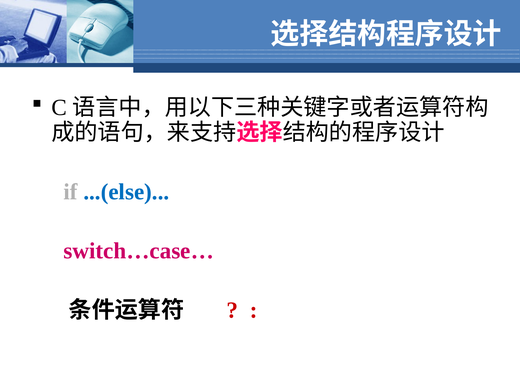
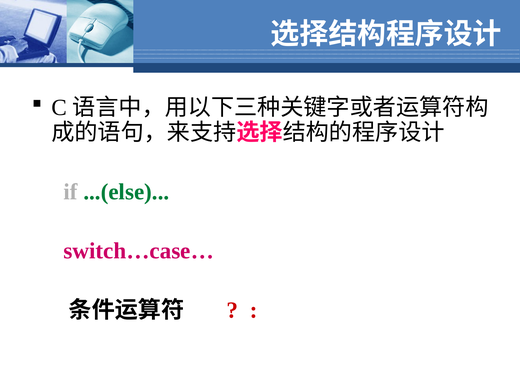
...(else colour: blue -> green
